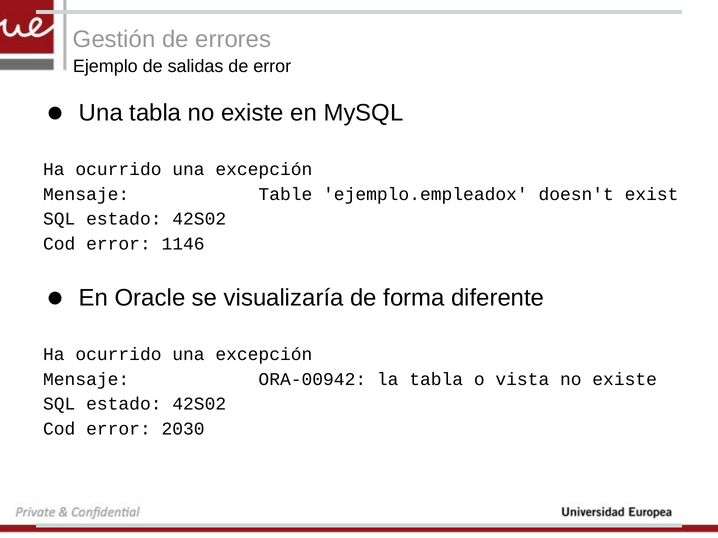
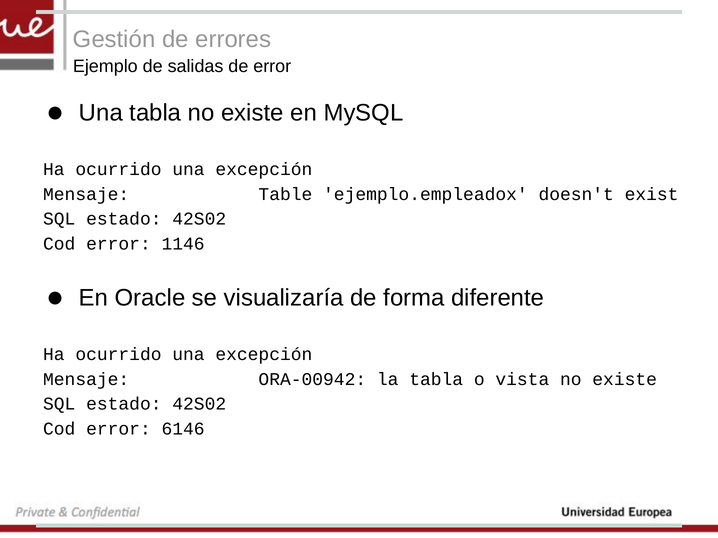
2030: 2030 -> 6146
